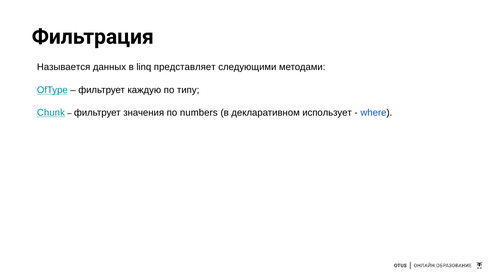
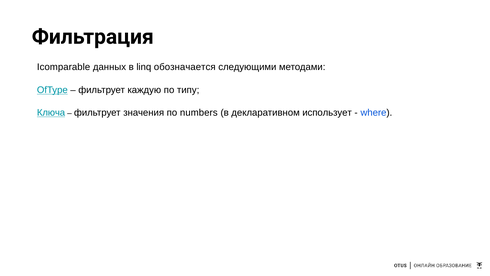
Называется: Называется -> Icomparable
представляет: представляет -> обозначается
Chunk: Chunk -> Ключа
